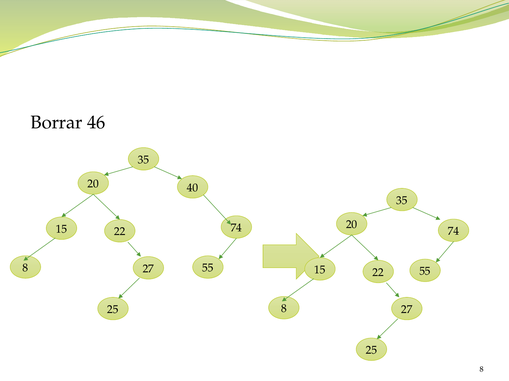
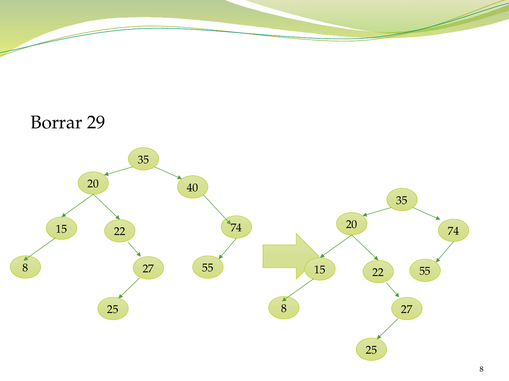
46: 46 -> 29
